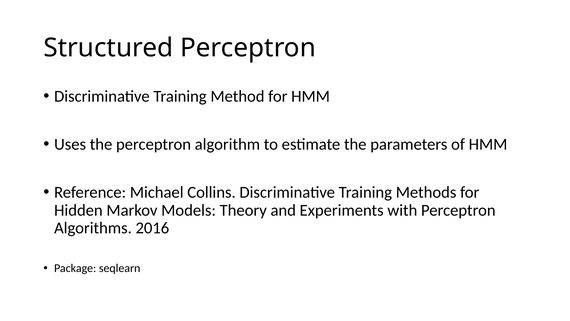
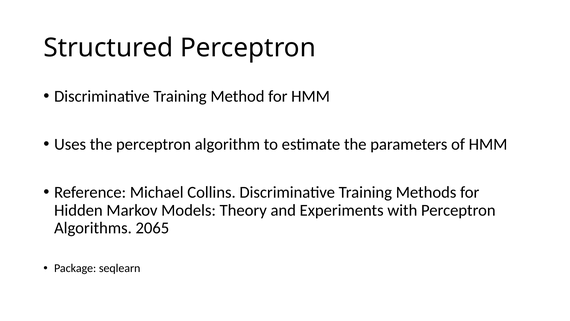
2016: 2016 -> 2065
